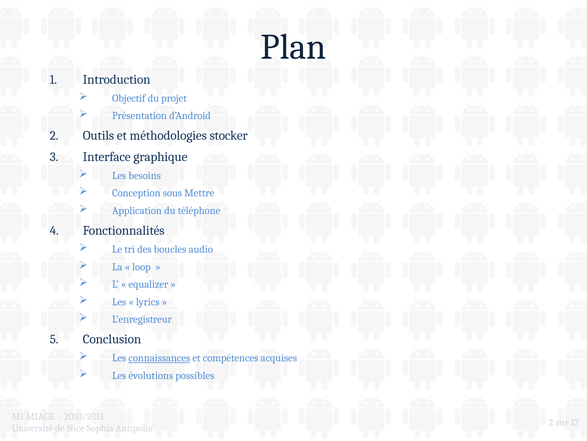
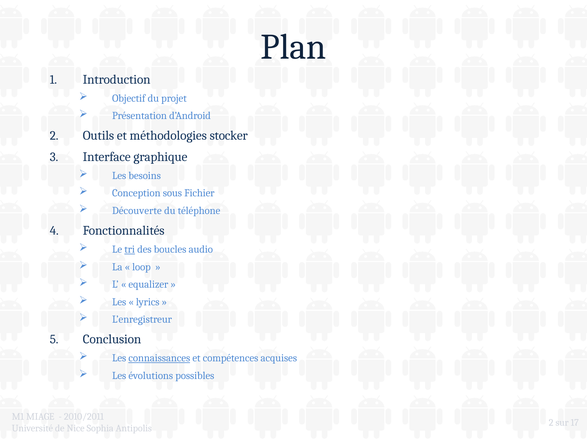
Mettre: Mettre -> Fichier
Application: Application -> Découverte
tri underline: none -> present
